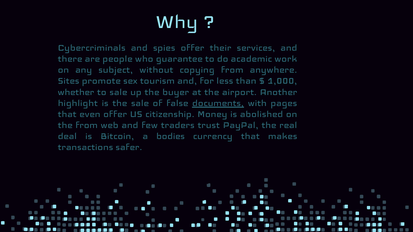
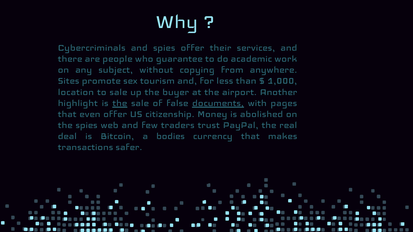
whether: whether -> location
the at (120, 102) underline: none -> present
the from: from -> spies
